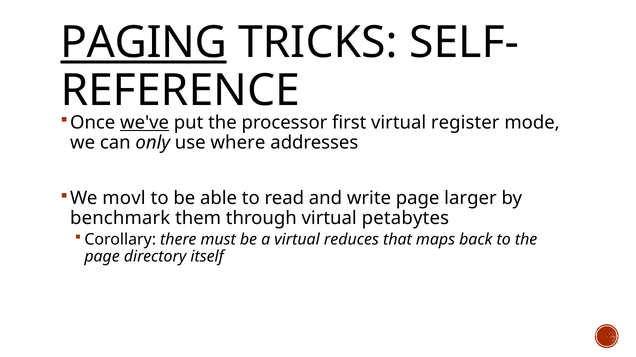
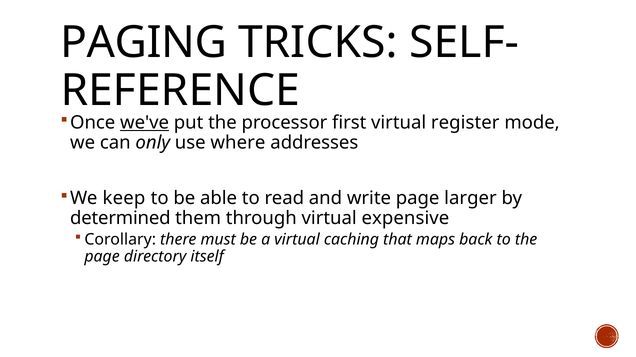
PAGING underline: present -> none
movl: movl -> keep
benchmark: benchmark -> determined
petabytes: petabytes -> expensive
reduces: reduces -> caching
